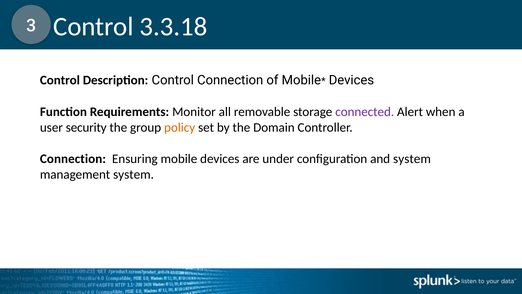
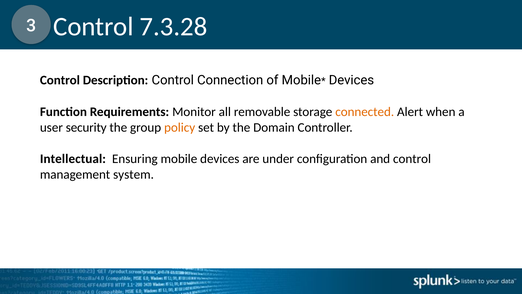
3.3.18: 3.3.18 -> 7.3.28
connected colour: purple -> orange
Connection at (73, 159): Connection -> Intellectual
and system: system -> control
